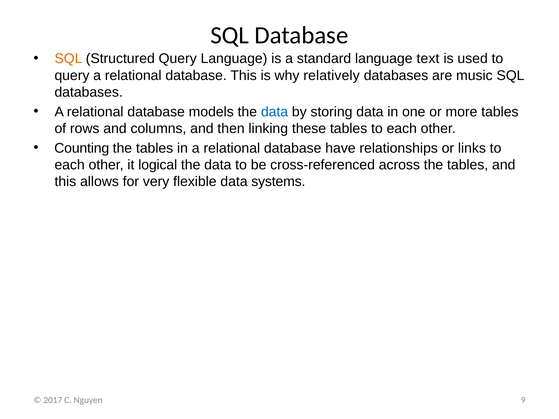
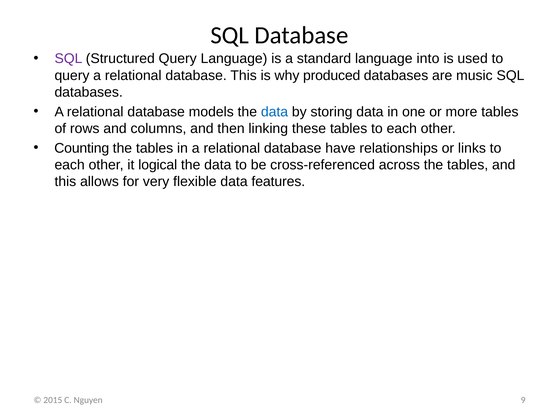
SQL at (68, 59) colour: orange -> purple
text: text -> into
relatively: relatively -> produced
systems: systems -> features
2017: 2017 -> 2015
